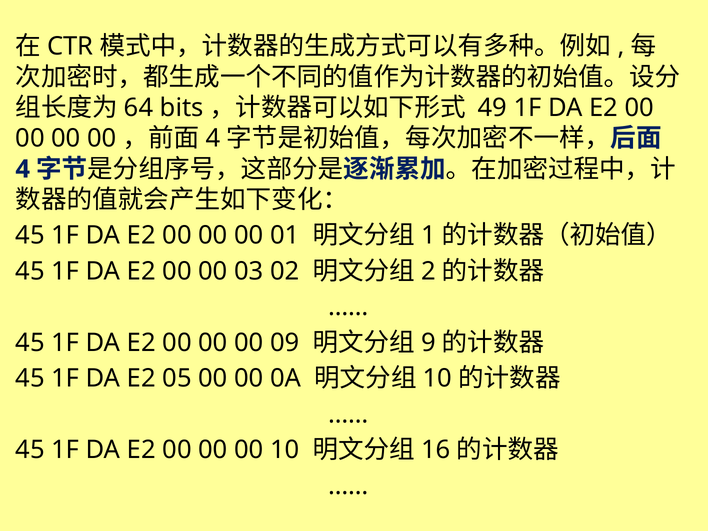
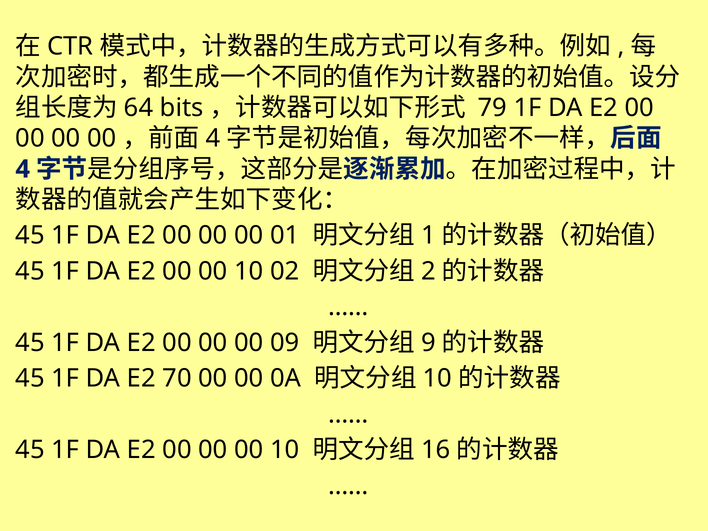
49: 49 -> 79
E2 00 00 03: 03 -> 10
05: 05 -> 70
